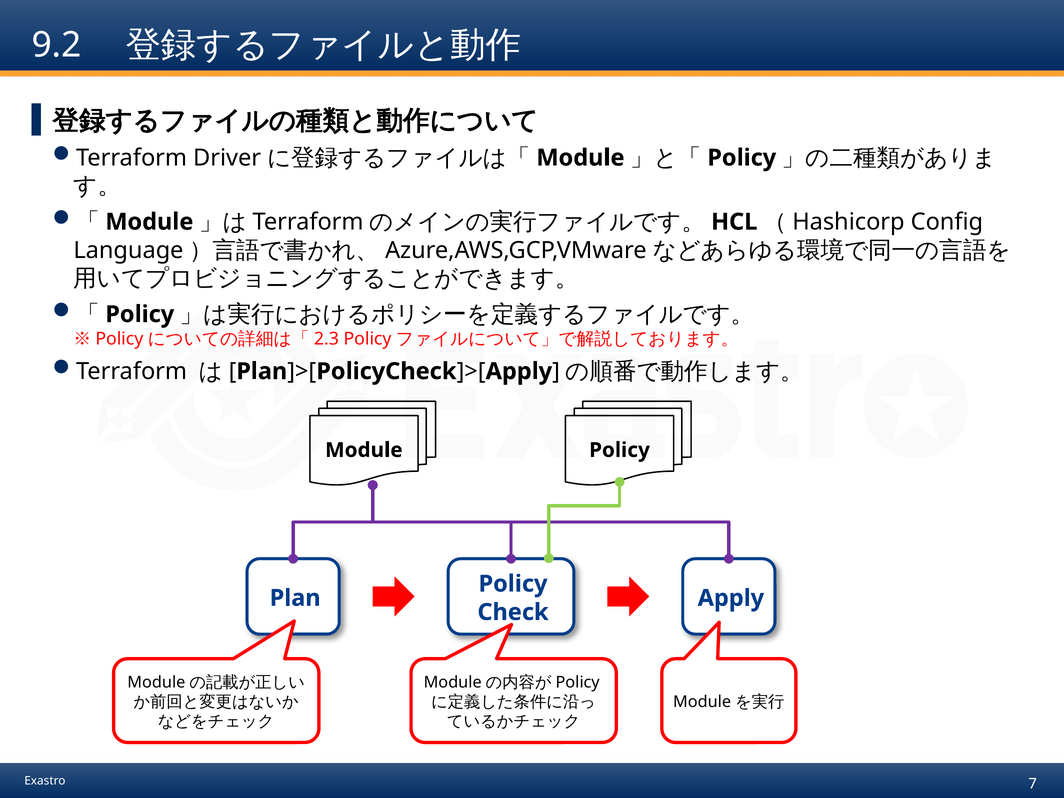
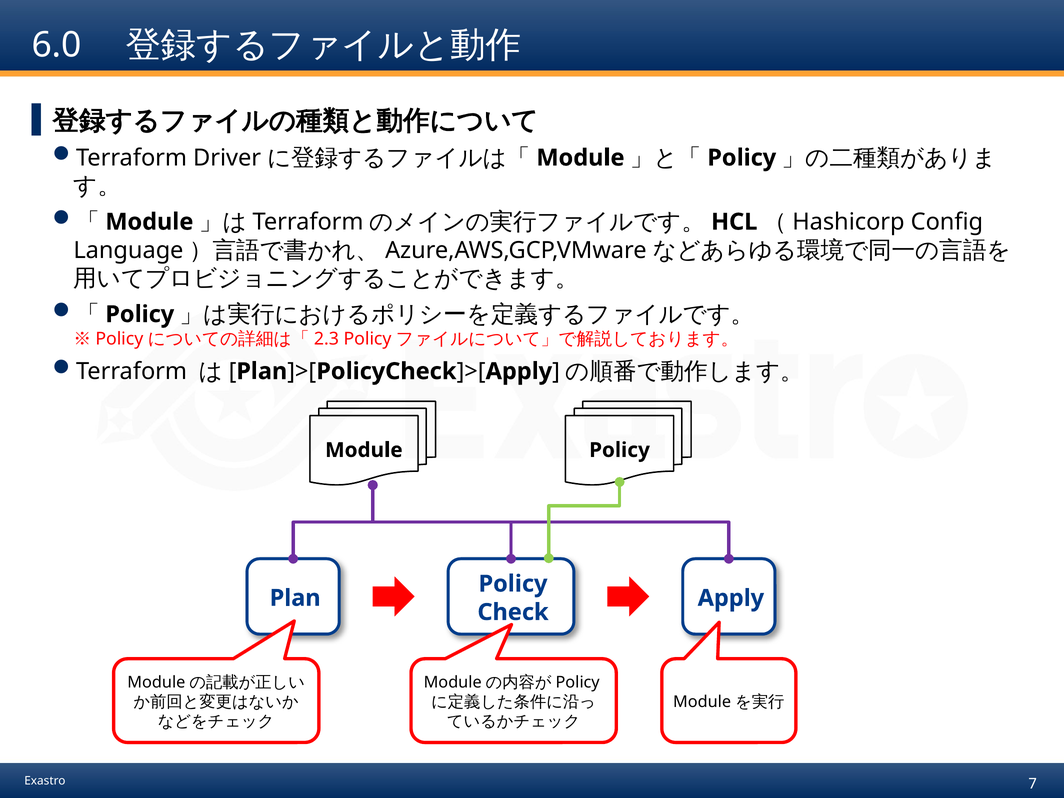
9.2: 9.2 -> 6.0
